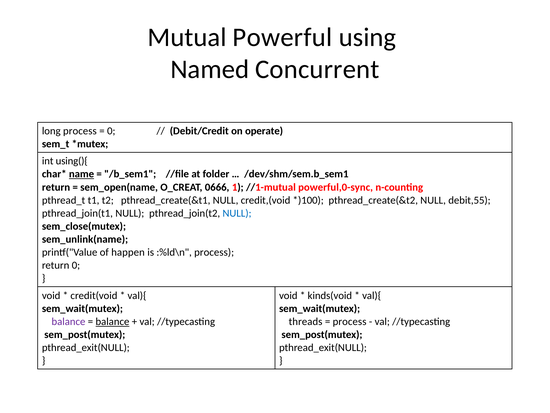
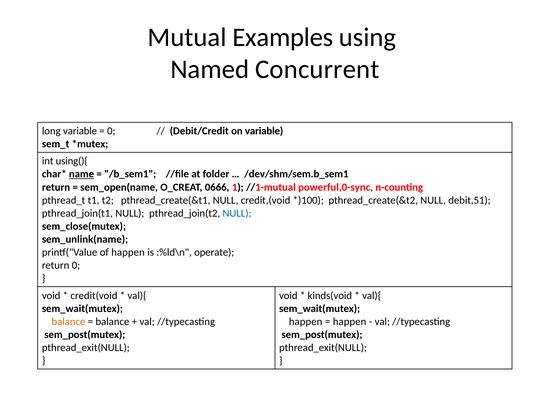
Powerful: Powerful -> Examples
long process: process -> variable
on operate: operate -> variable
debit,55: debit,55 -> debit,51
:%ld\n process: process -> operate
balance at (68, 321) colour: purple -> orange
balance at (112, 321) underline: present -> none
threads at (306, 321): threads -> happen
process at (350, 321): process -> happen
